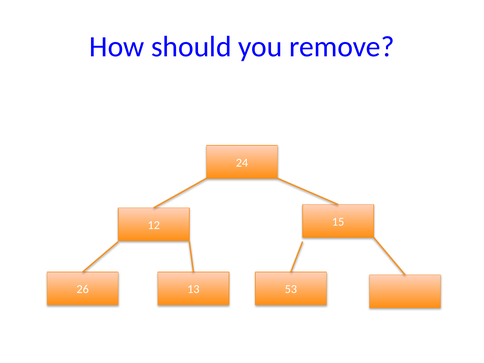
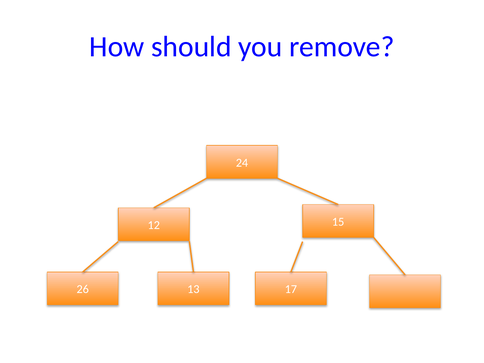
53: 53 -> 17
